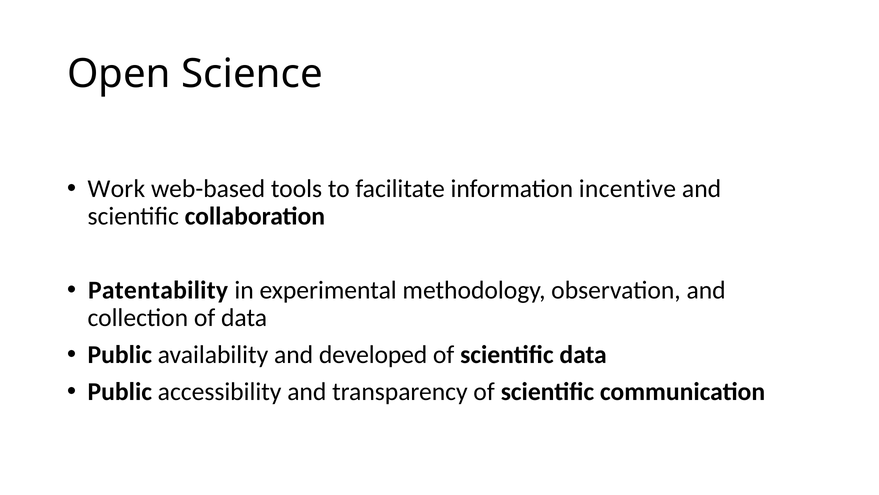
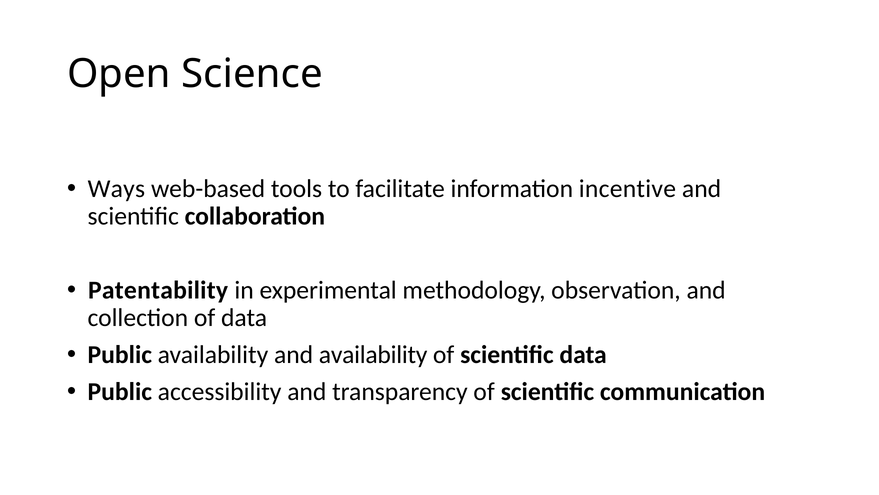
Work: Work -> Ways
and developed: developed -> availability
